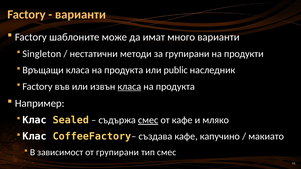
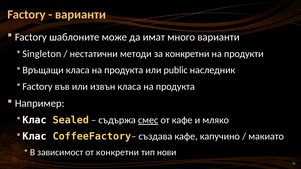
за групирани: групирани -> конкретни
класа at (129, 87) underline: present -> none
от групирани: групирани -> конкретни
тип смес: смес -> нови
